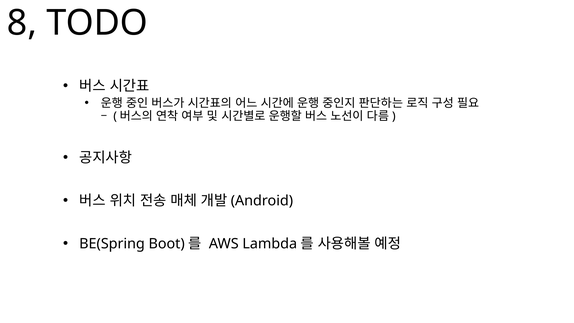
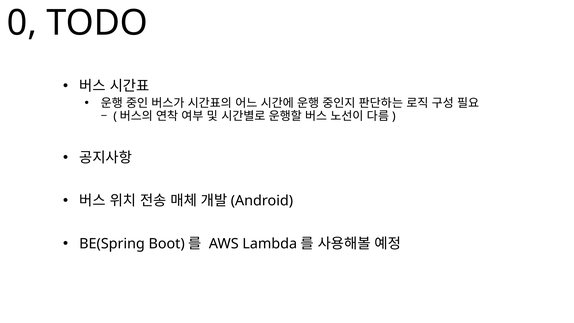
8: 8 -> 0
